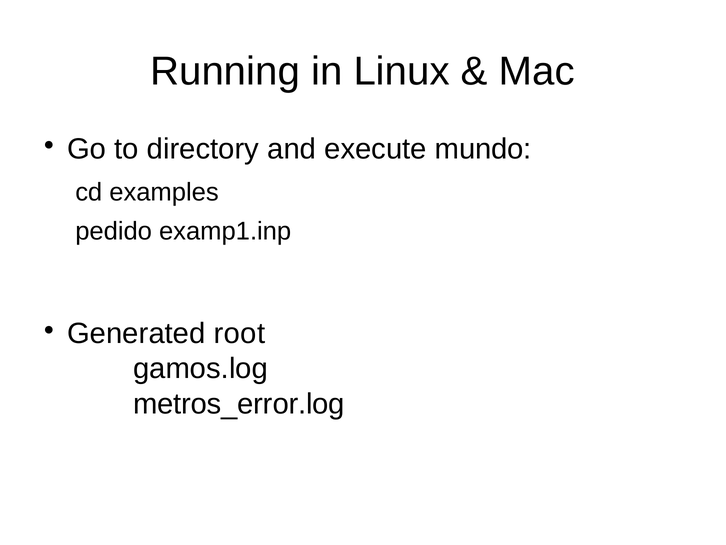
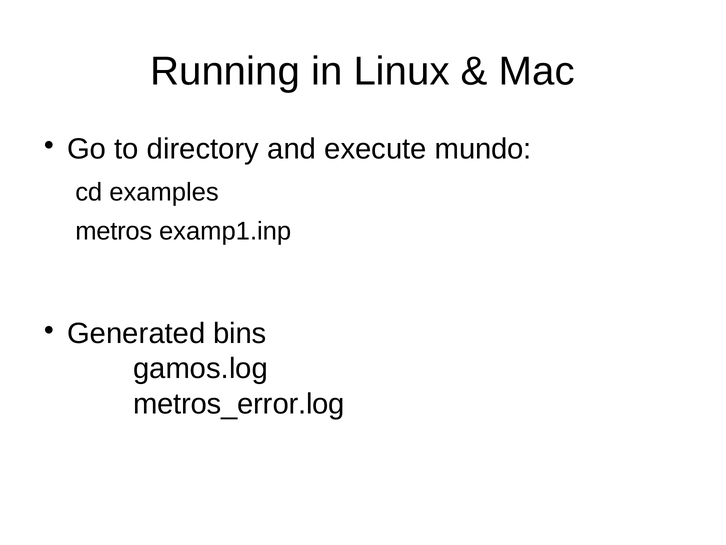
pedido: pedido -> metros
root: root -> bins
